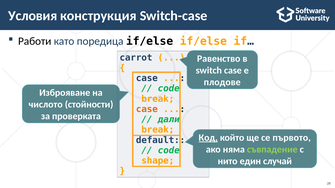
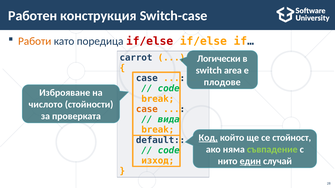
Условия: Условия -> Работен
Работи colour: black -> orange
if/else at (150, 41) colour: black -> red
Равенство: Равенство -> Логически
switch casе: casе -> area
дали: дали -> вида
първото: първото -> стойност
shape: shape -> изход
един underline: none -> present
